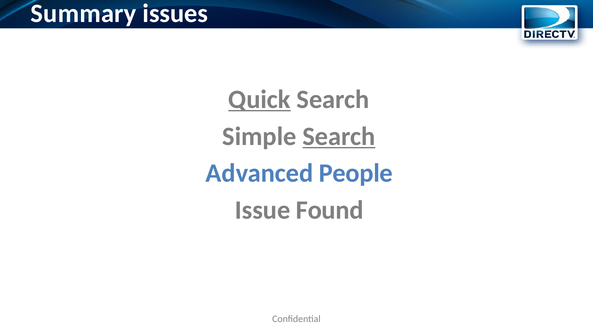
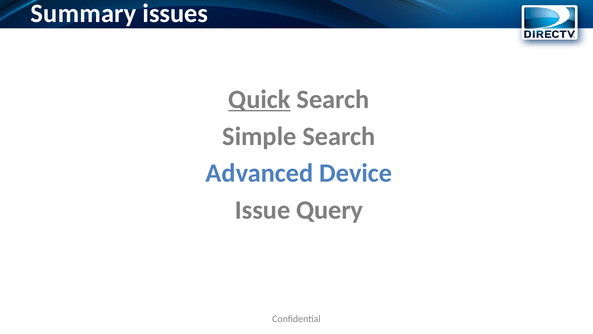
Search at (339, 136) underline: present -> none
People: People -> Device
Found: Found -> Query
